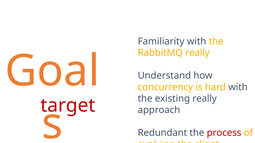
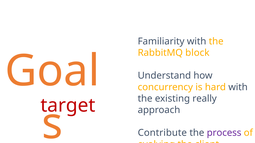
RabbitMQ really: really -> block
Redundant: Redundant -> Contribute
process colour: red -> purple
